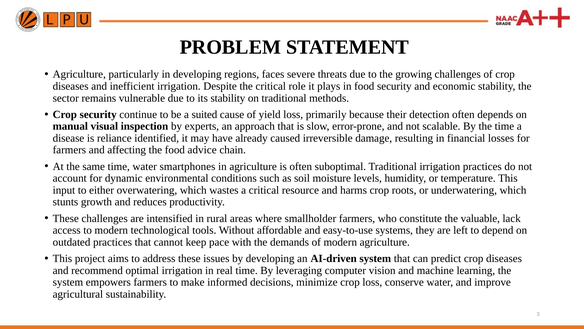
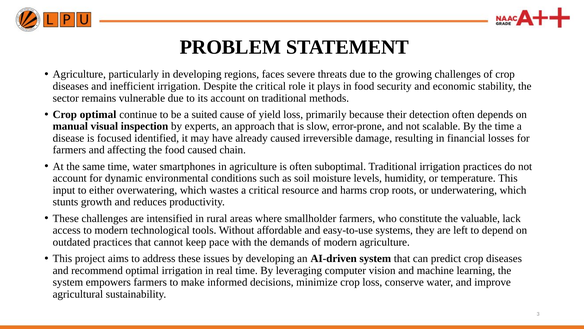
its stability: stability -> account
Crop security: security -> optimal
reliance: reliance -> focused
food advice: advice -> caused
